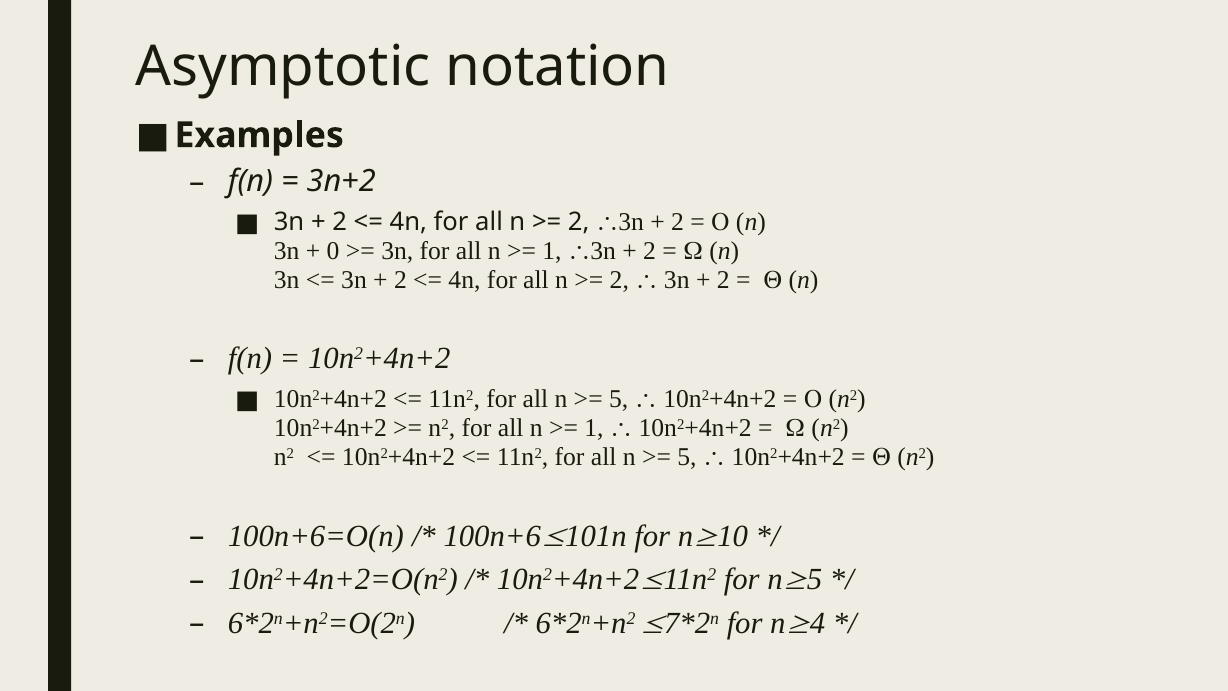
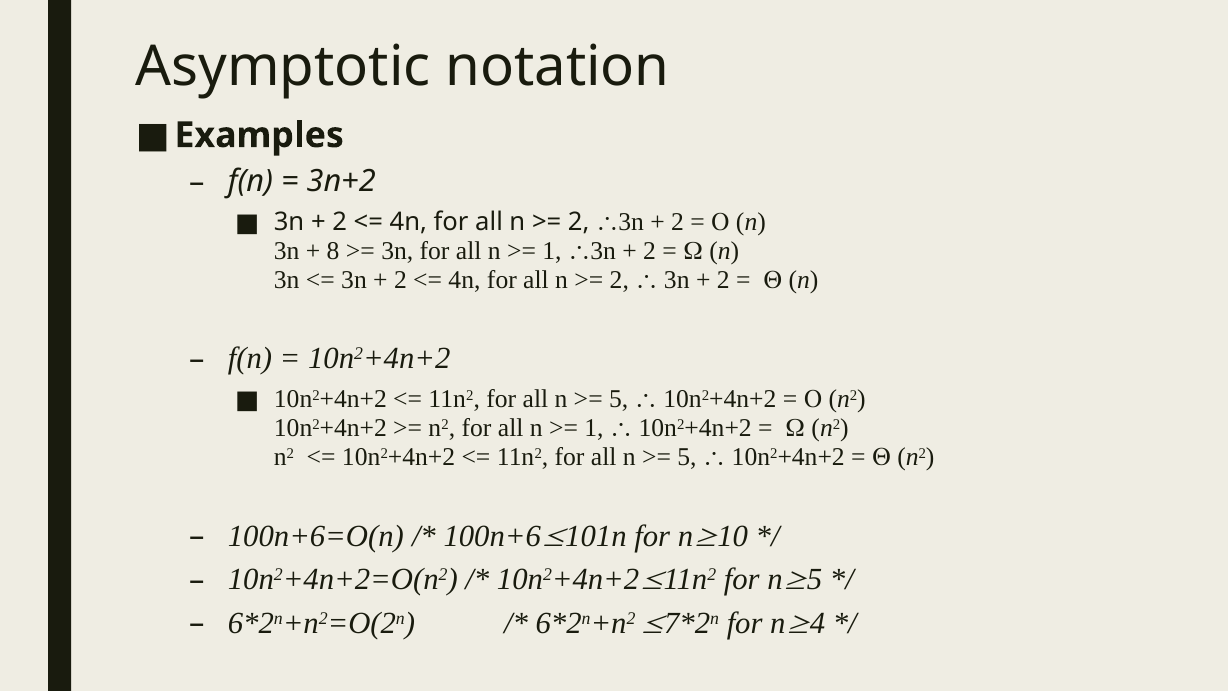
0: 0 -> 8
